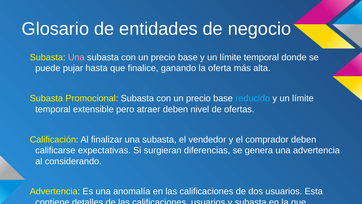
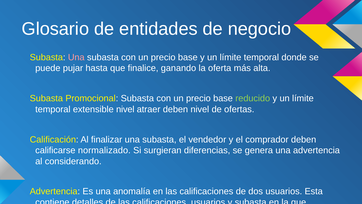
reducido colour: light blue -> light green
extensible pero: pero -> nivel
expectativas: expectativas -> normalizado
